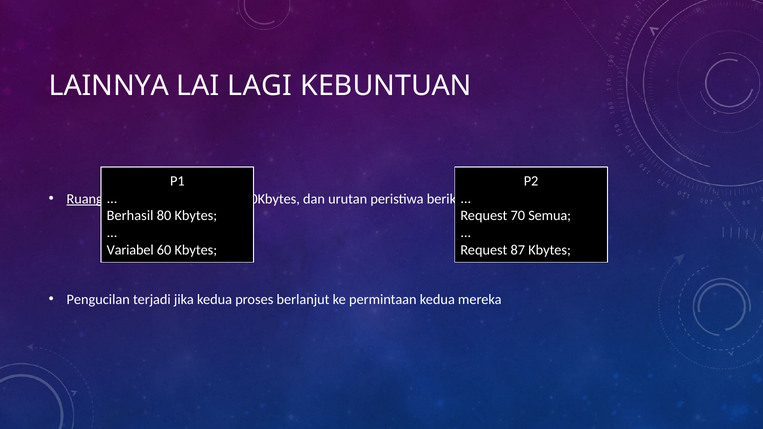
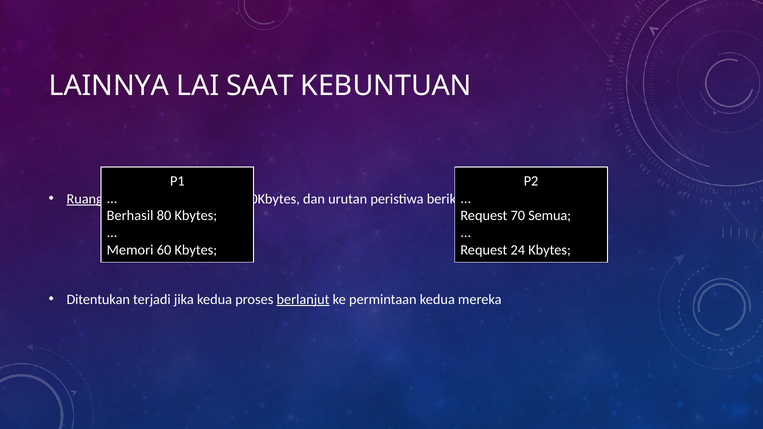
LAGI: LAGI -> SAAT
Variabel: Variabel -> Memori
87: 87 -> 24
Pengucilan: Pengucilan -> Ditentukan
berlanjut underline: none -> present
